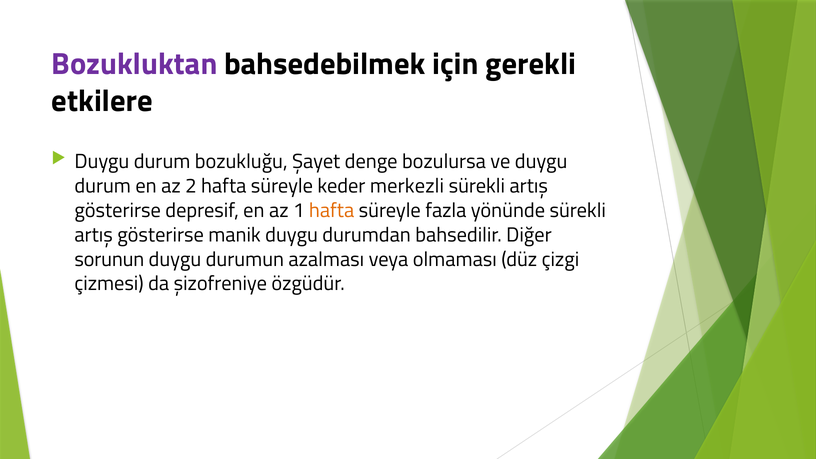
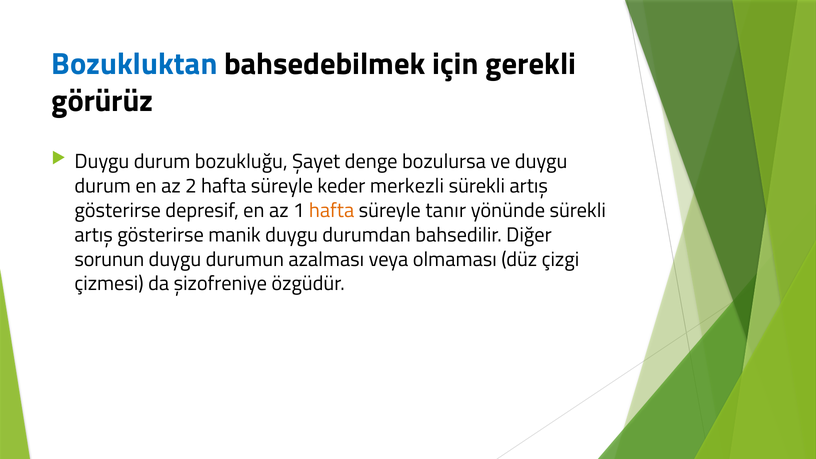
Bozukluktan colour: purple -> blue
etkilere: etkilere -> görürüz
fazla: fazla -> tanır
